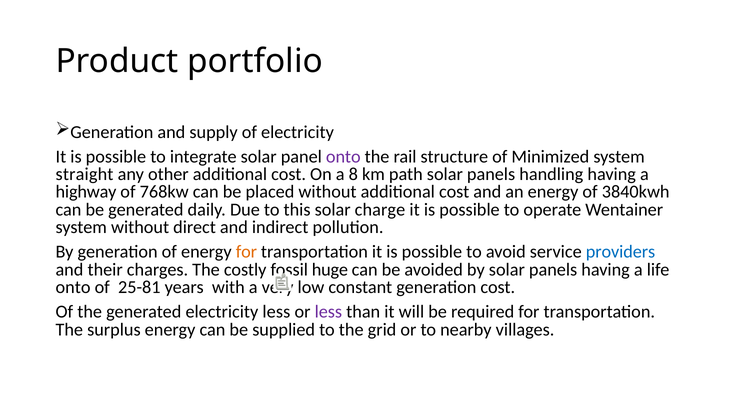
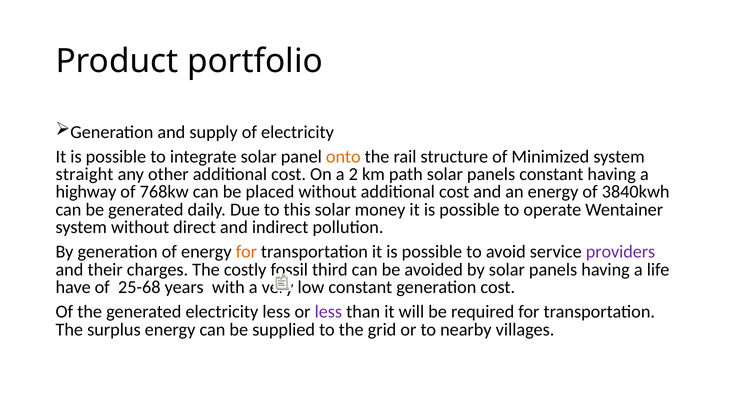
onto at (343, 157) colour: purple -> orange
8: 8 -> 2
panels handling: handling -> constant
charge: charge -> money
providers colour: blue -> purple
huge: huge -> third
onto at (73, 287): onto -> have
25-81: 25-81 -> 25-68
